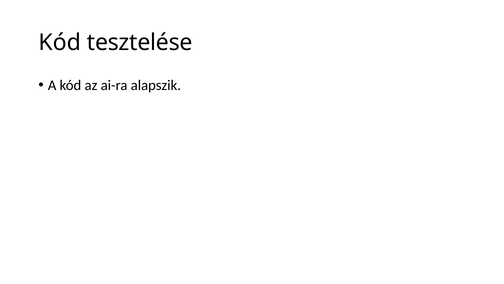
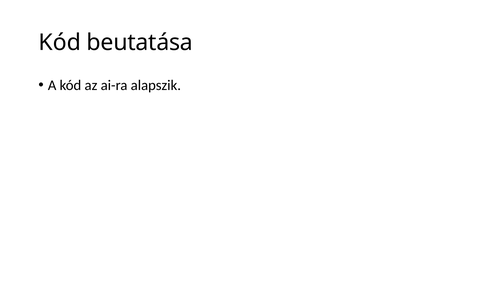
tesztelése: tesztelése -> beutatása
